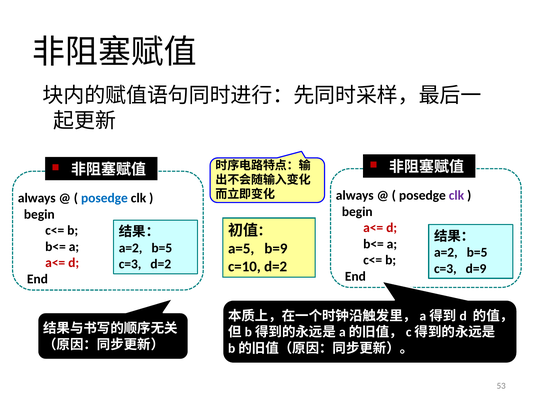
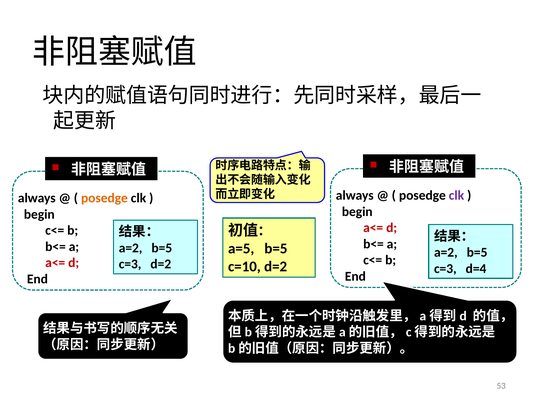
posedge at (104, 198) colour: blue -> orange
a=5 b=9: b=9 -> b=5
d=9: d=9 -> d=4
